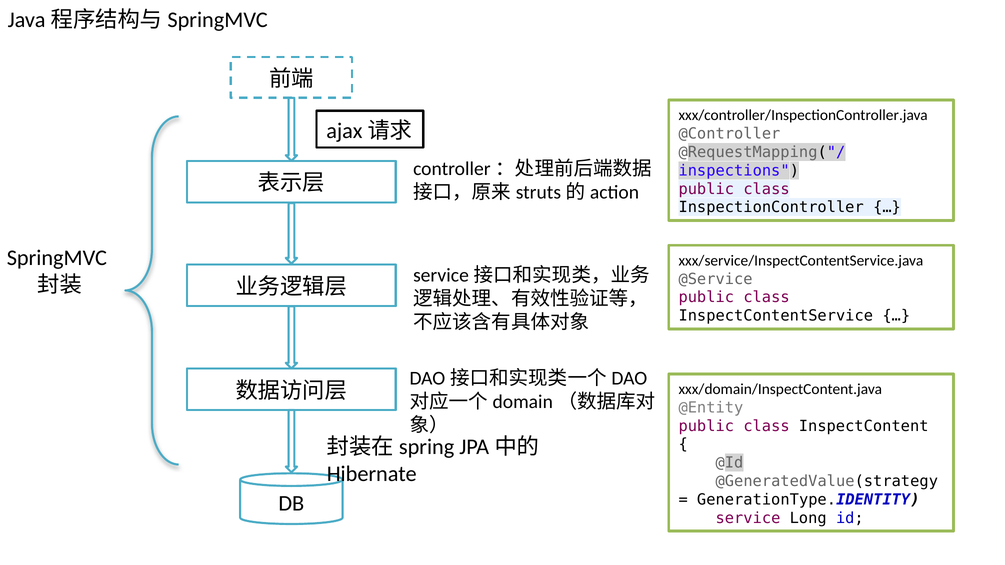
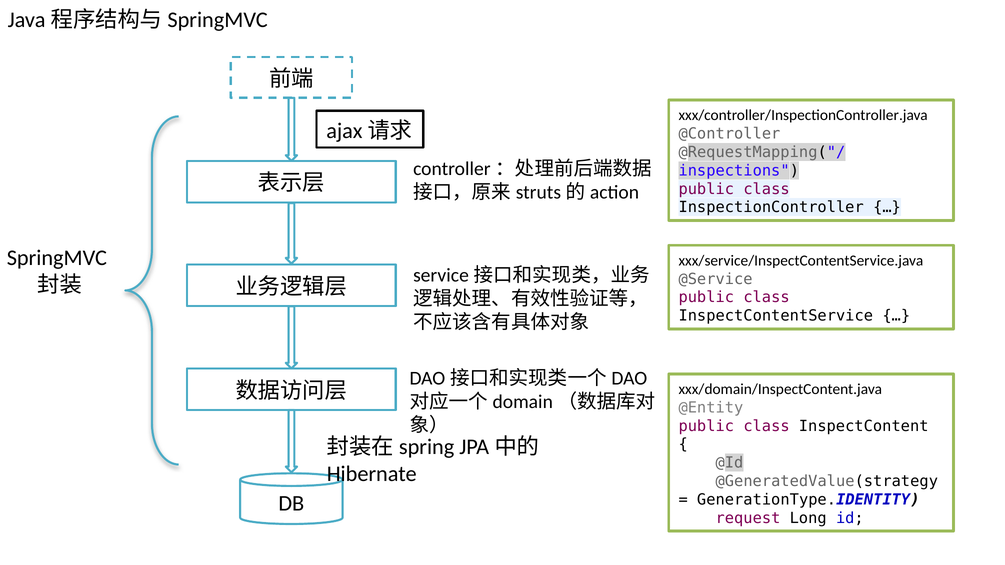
service: service -> request
